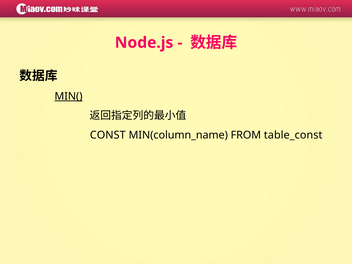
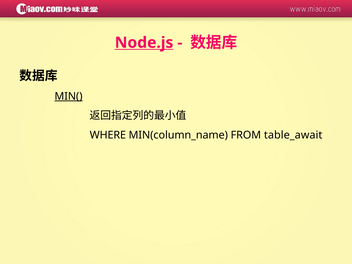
Node.js underline: none -> present
CONST: CONST -> WHERE
table_const: table_const -> table_await
